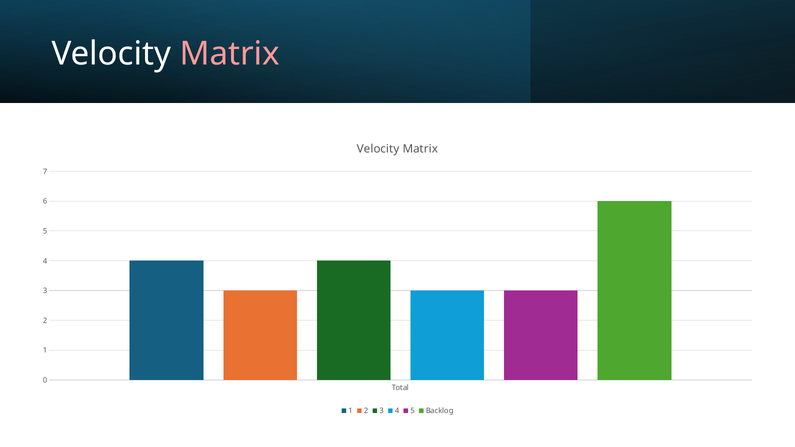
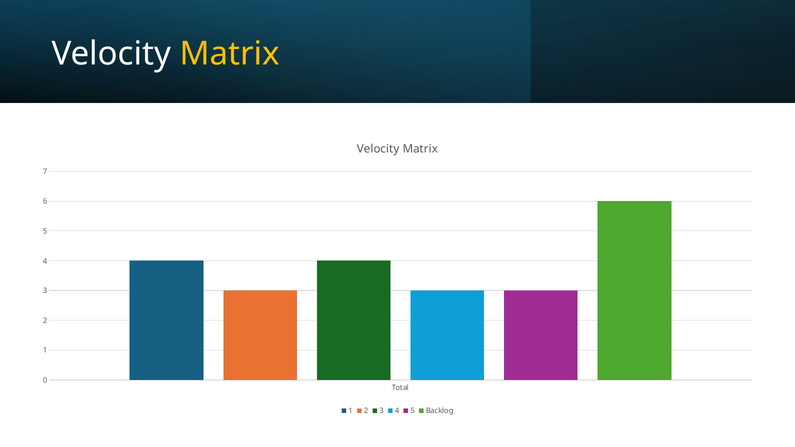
Matrix at (230, 54) colour: pink -> yellow
